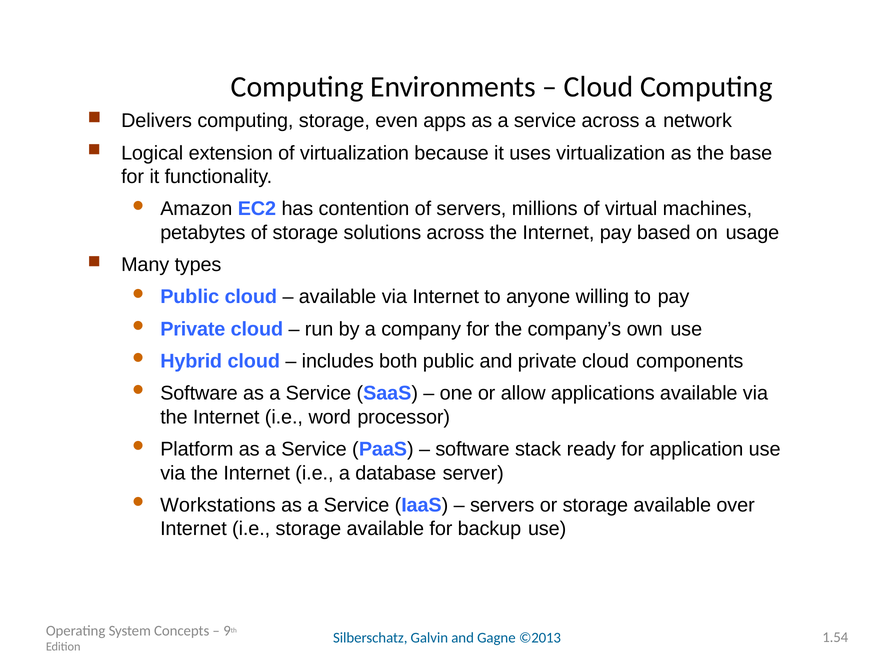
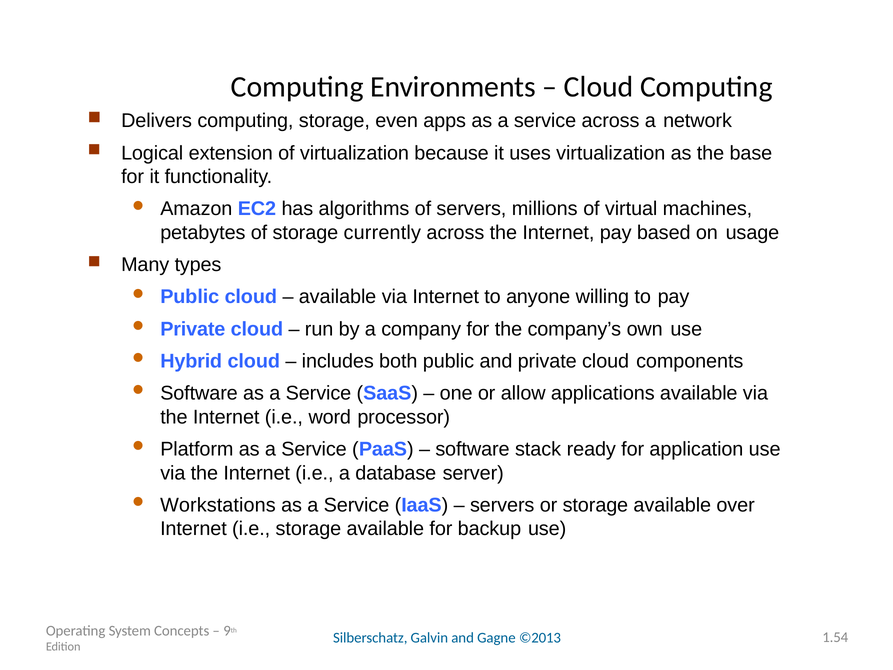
contention: contention -> algorithms
solutions: solutions -> currently
